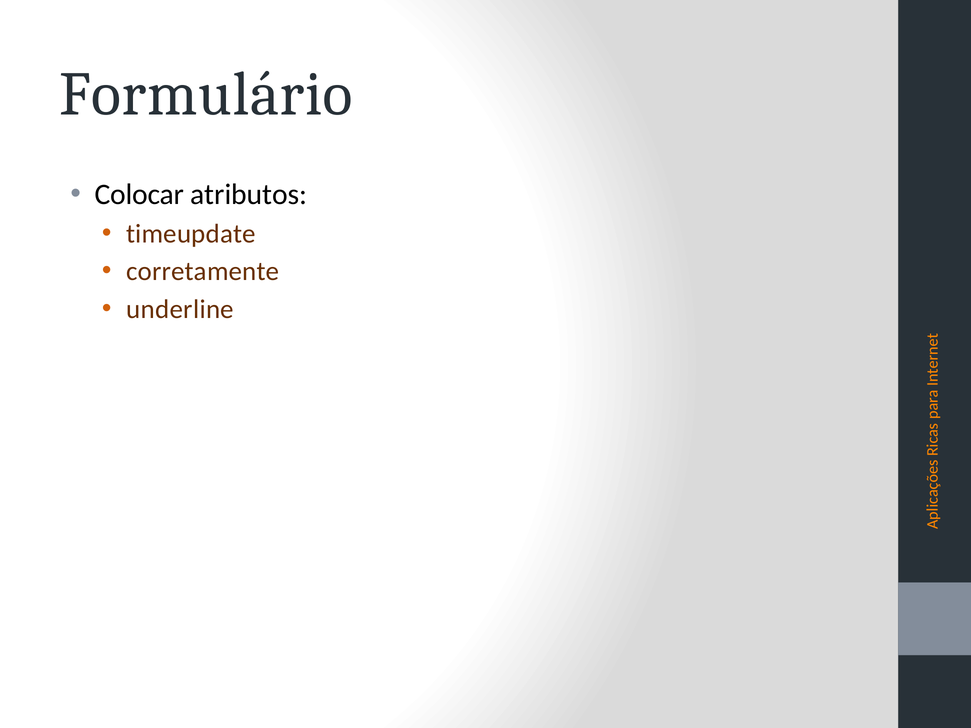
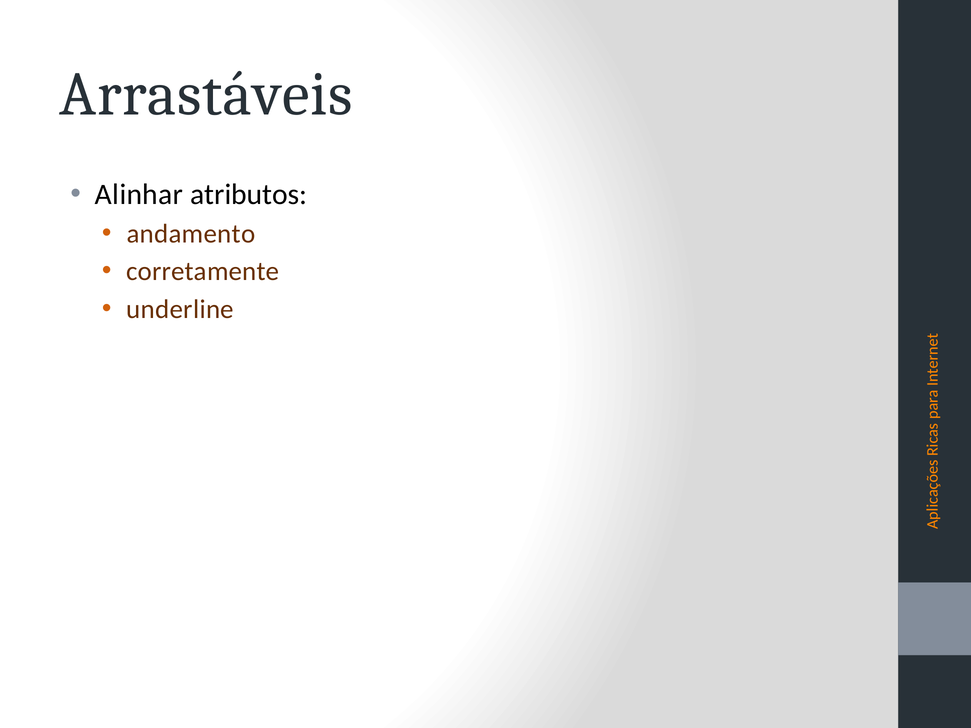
Formulário: Formulário -> Arrastáveis
Colocar: Colocar -> Alinhar
timeupdate: timeupdate -> andamento
